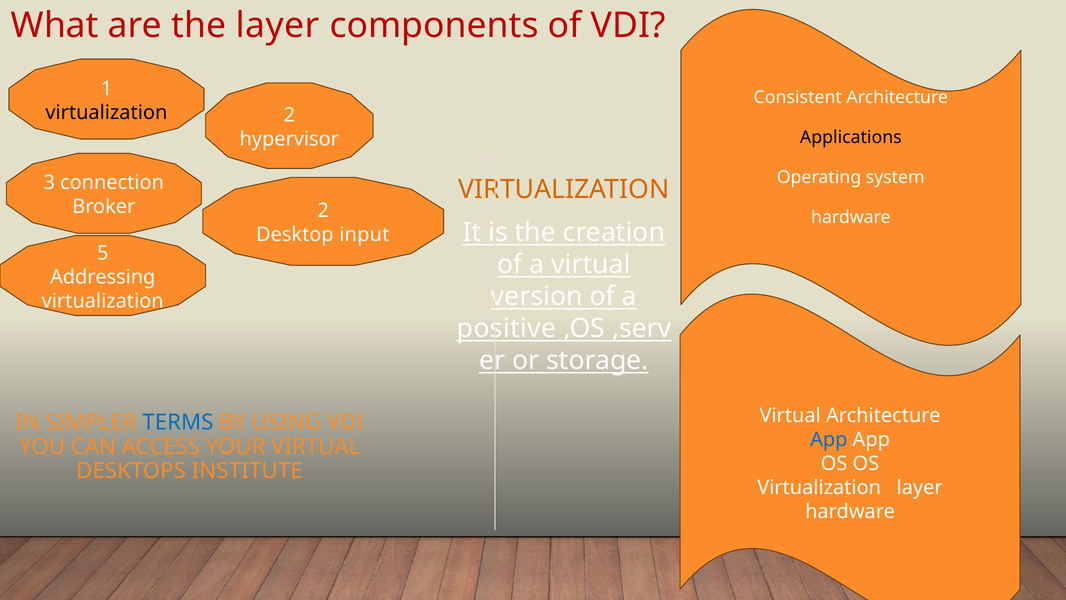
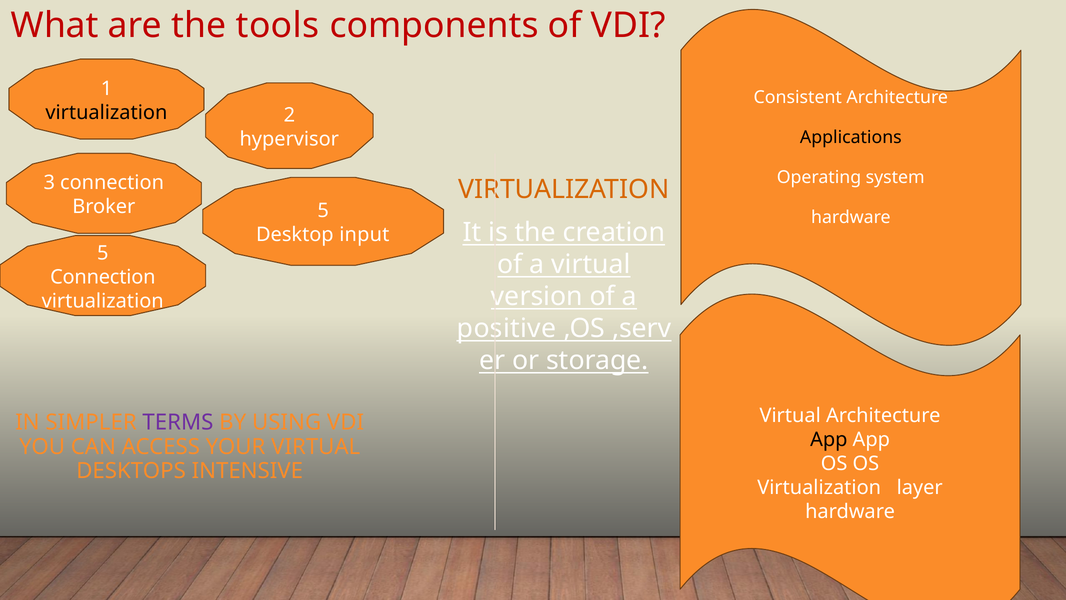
the layer: layer -> tools
Broker 2: 2 -> 5
Addressing at (103, 277): Addressing -> Connection
TERMS colour: blue -> purple
App at (829, 439) colour: blue -> black
INSTITUTE: INSTITUTE -> INTENSIVE
